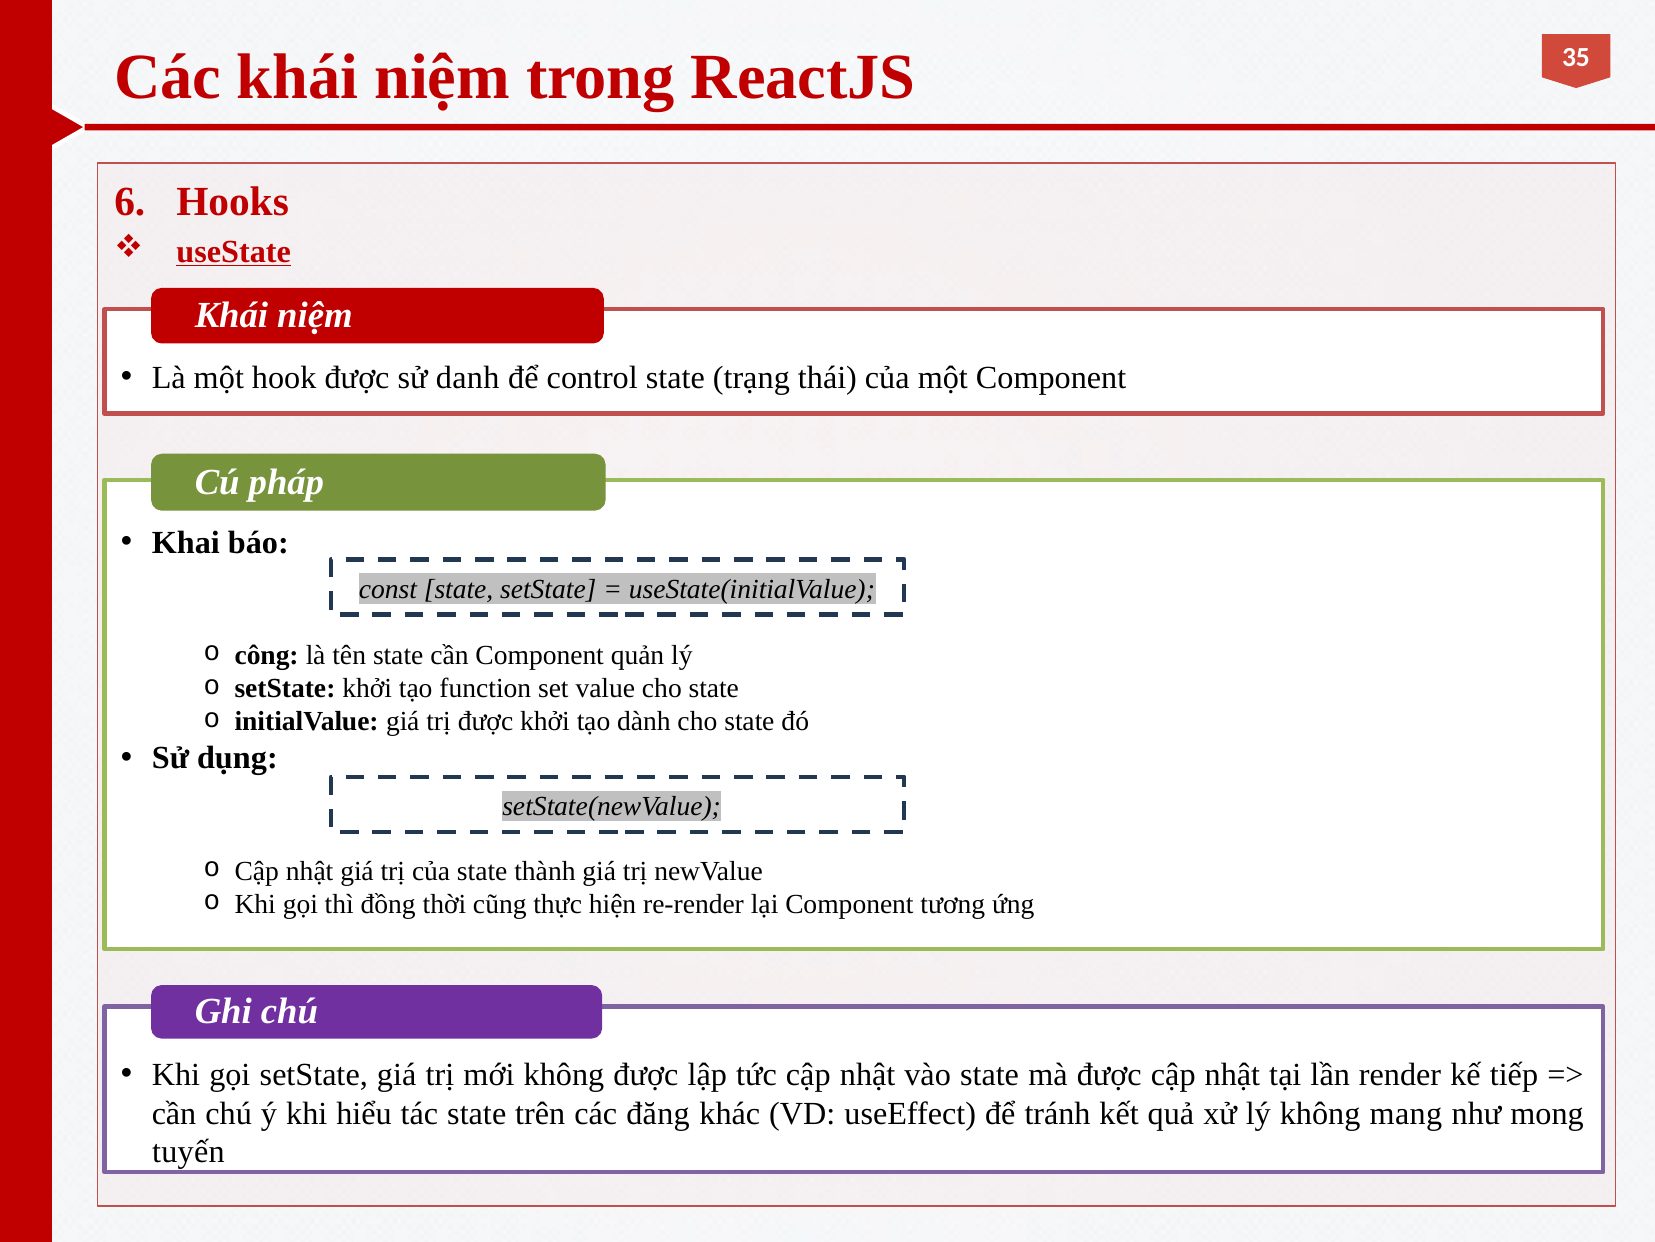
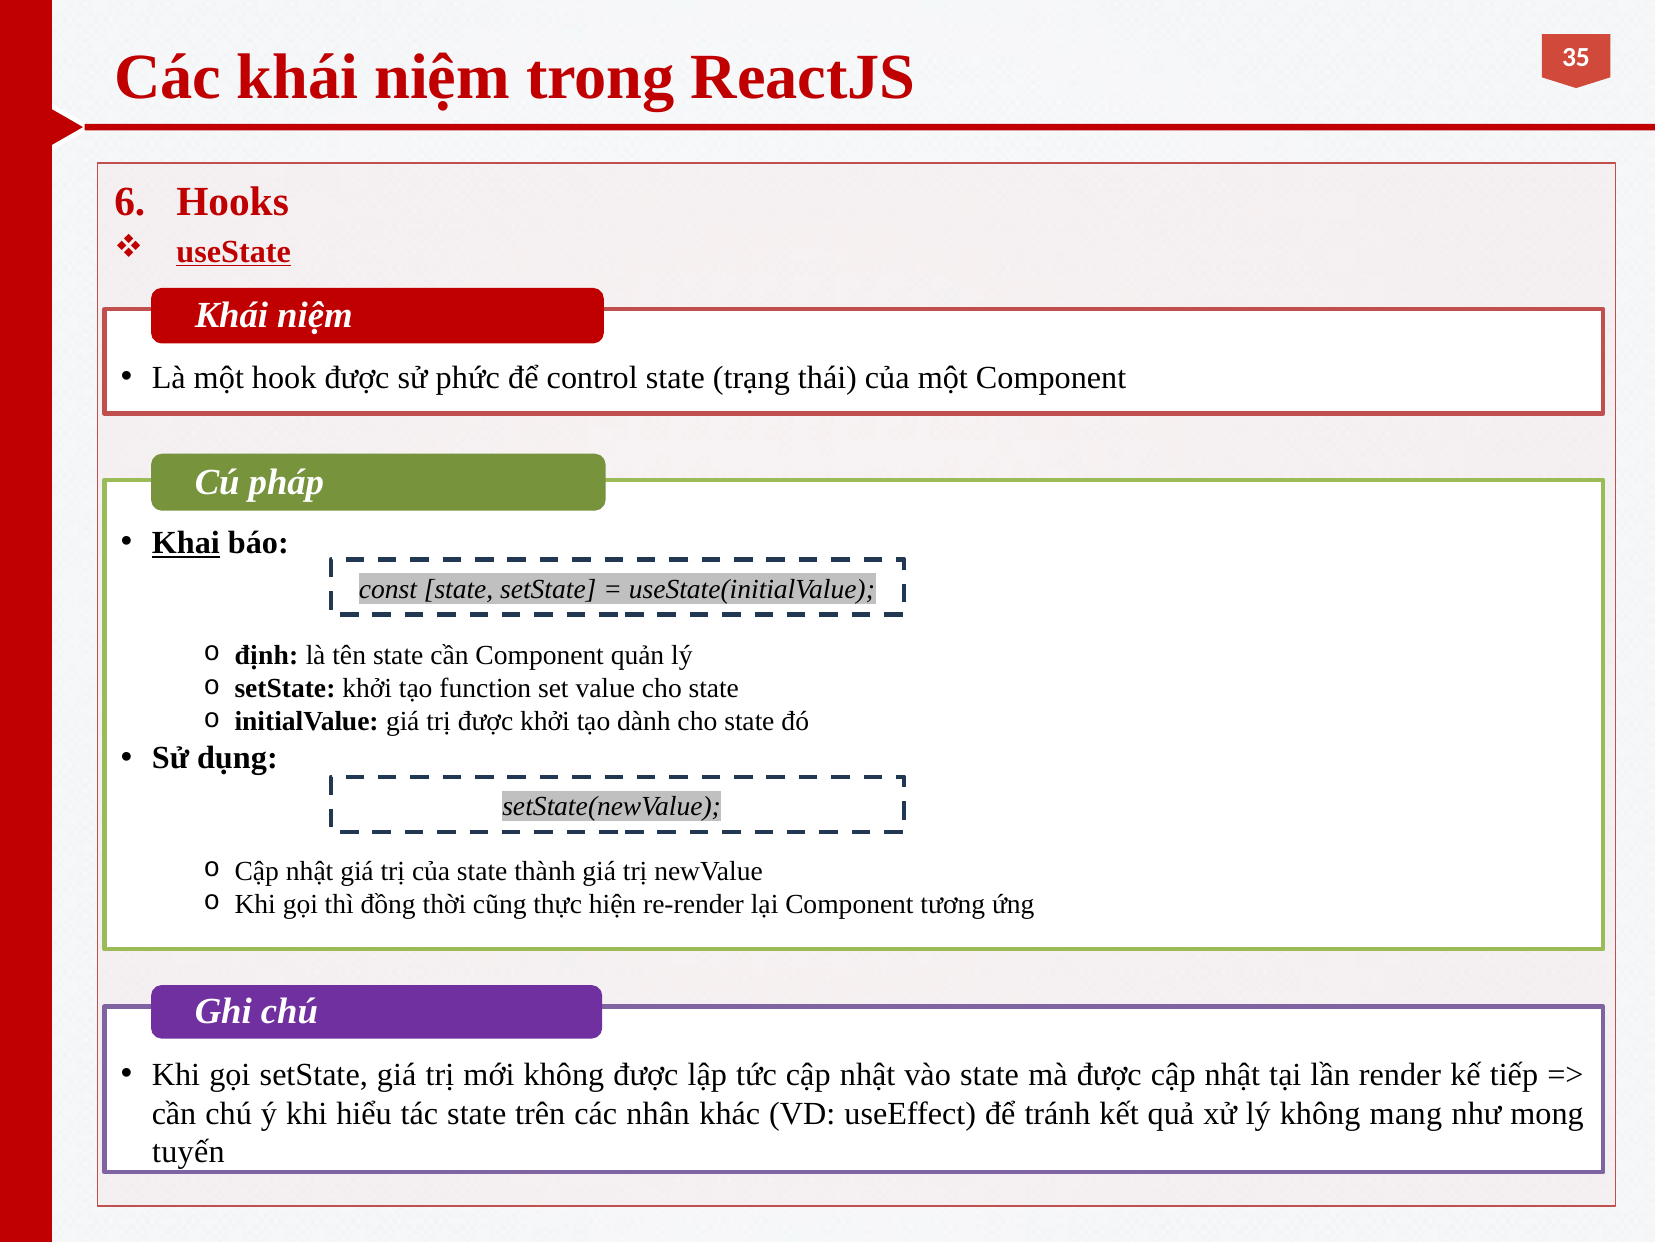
danh: danh -> phức
Khai underline: none -> present
công: công -> định
đăng: đăng -> nhân
